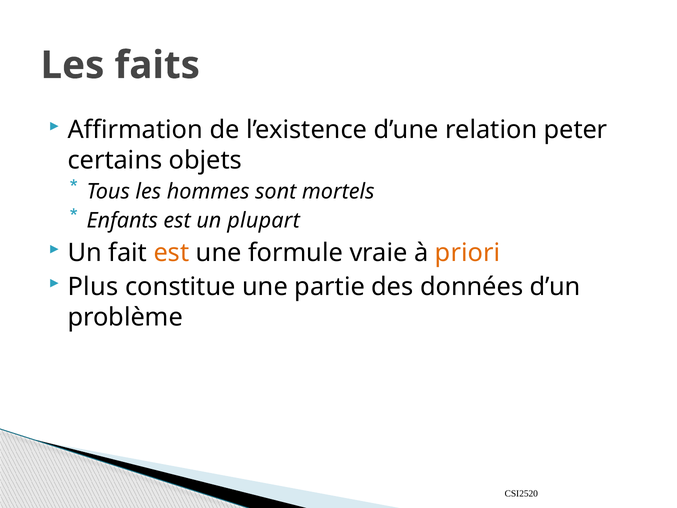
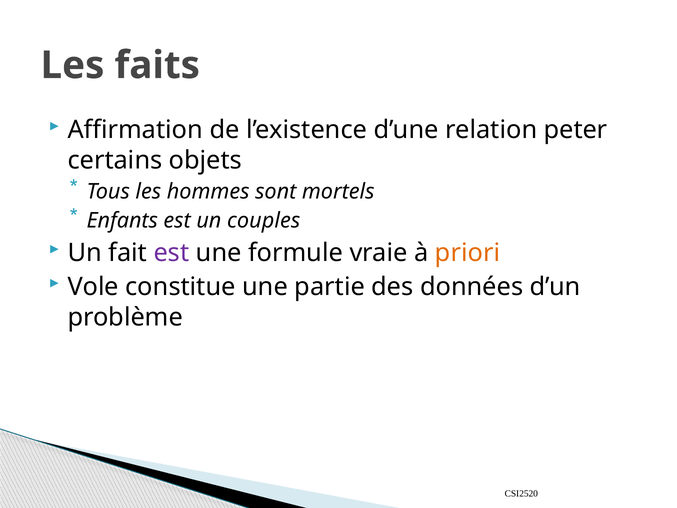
plupart: plupart -> couples
est at (171, 253) colour: orange -> purple
Plus: Plus -> Vole
